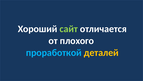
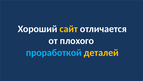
сайт colour: light green -> yellow
